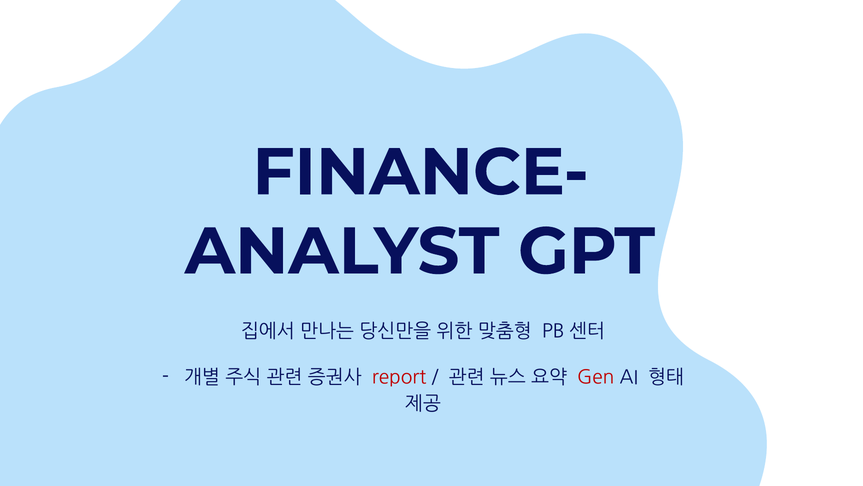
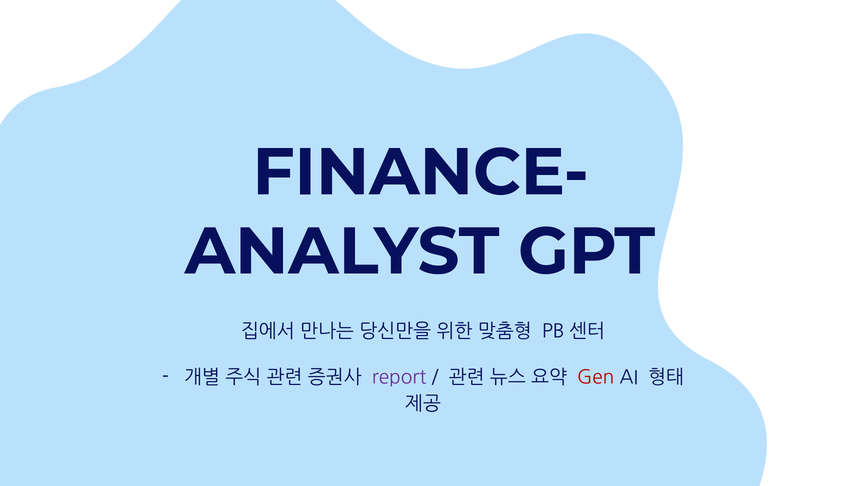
report colour: red -> purple
